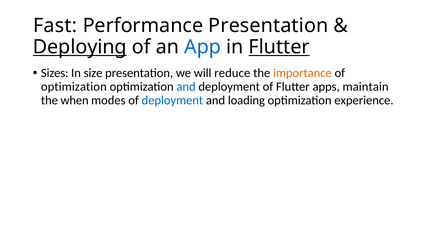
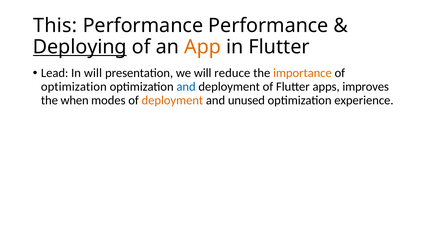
Fast: Fast -> This
Performance Presentation: Presentation -> Performance
App colour: blue -> orange
Flutter at (279, 47) underline: present -> none
Sizes: Sizes -> Lead
In size: size -> will
maintain: maintain -> improves
deployment at (172, 100) colour: blue -> orange
loading: loading -> unused
